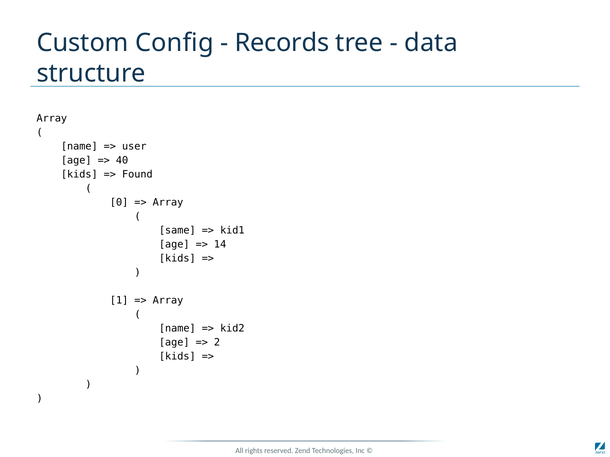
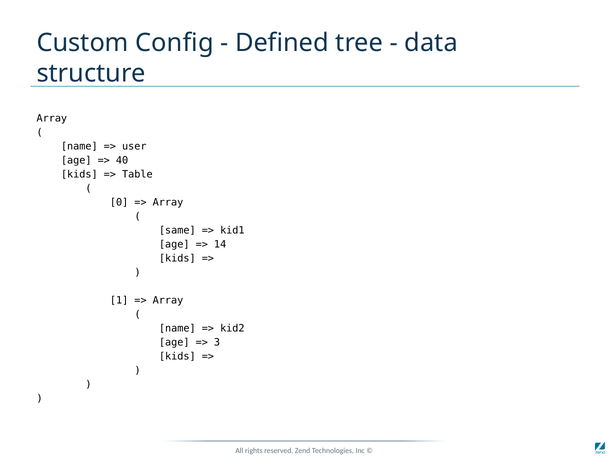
Records: Records -> Defined
Found: Found -> Table
2: 2 -> 3
